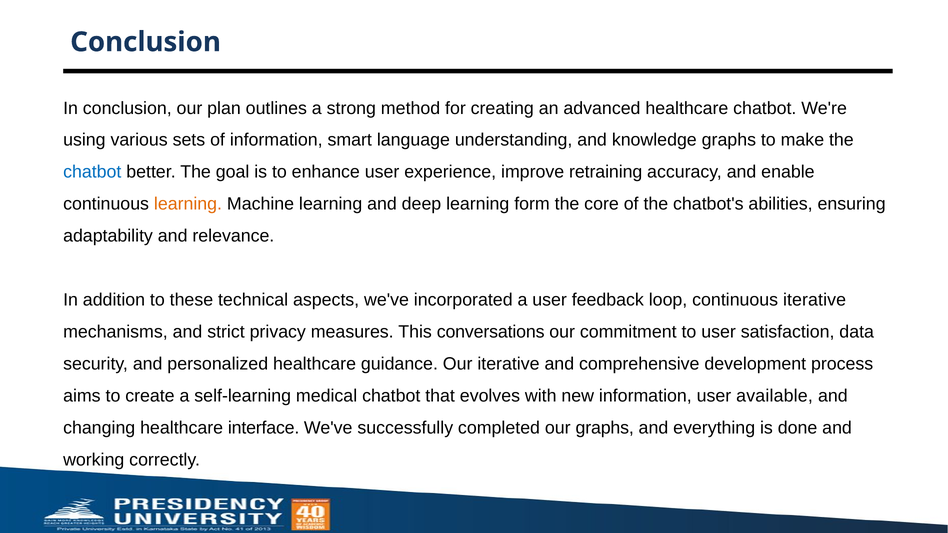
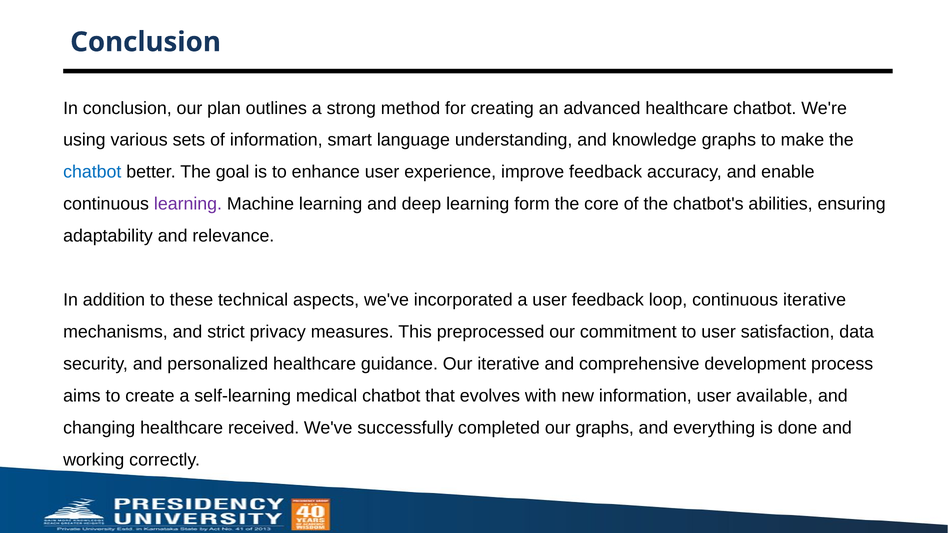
improve retraining: retraining -> feedback
learning at (188, 204) colour: orange -> purple
conversations: conversations -> preprocessed
interface: interface -> received
